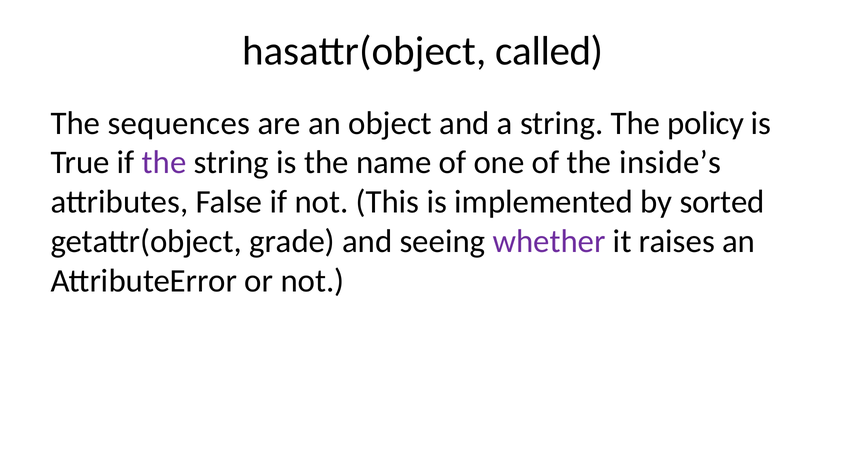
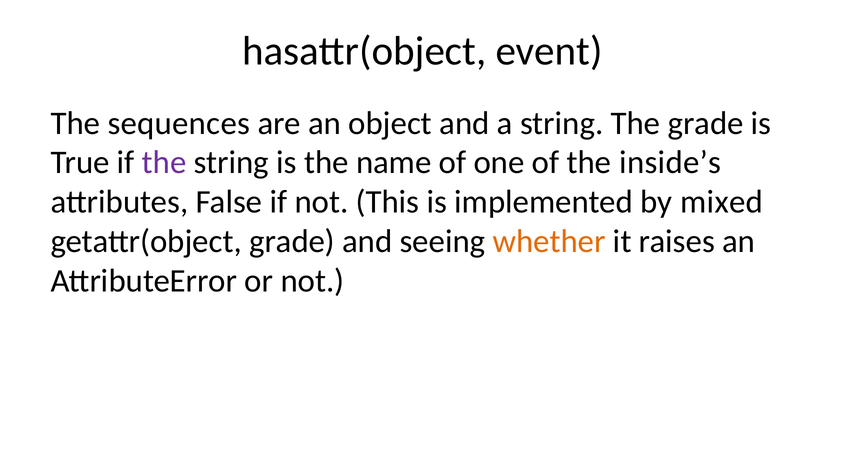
called: called -> event
The policy: policy -> grade
sorted: sorted -> mixed
whether colour: purple -> orange
